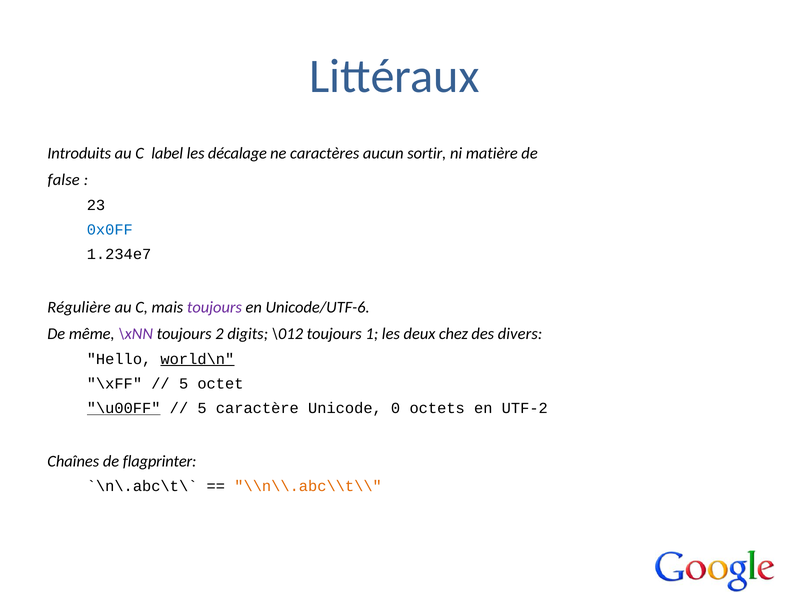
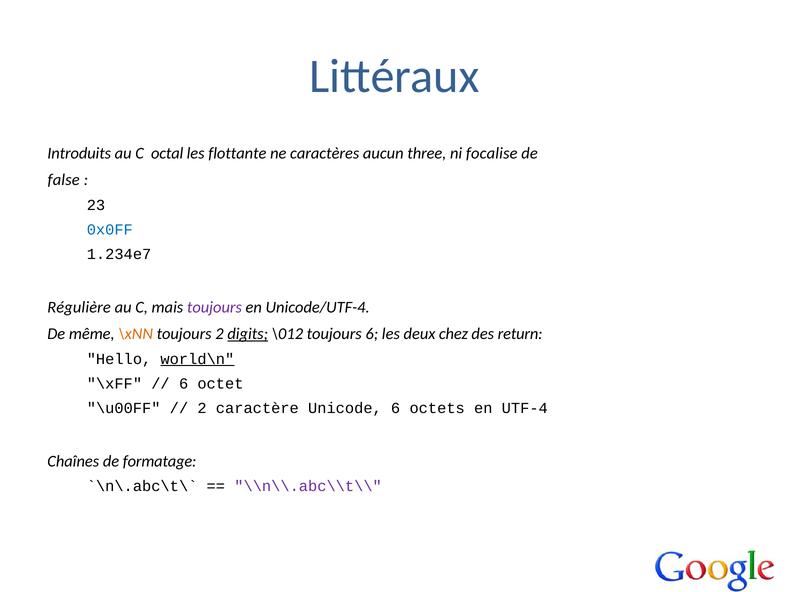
label: label -> octal
décalage: décalage -> flottante
sortir: sortir -> three
matière: matière -> focalise
Unicode/UTF-6: Unicode/UTF-6 -> Unicode/UTF-4
\xNN colour: purple -> orange
digits underline: none -> present
toujours 1: 1 -> 6
divers: divers -> return
5 at (184, 383): 5 -> 6
\u00FF underline: present -> none
5 at (202, 408): 5 -> 2
Unicode 0: 0 -> 6
UTF-2: UTF-2 -> UTF-4
flagprinter: flagprinter -> formatage
\\n\\.abc\\t\\ colour: orange -> purple
